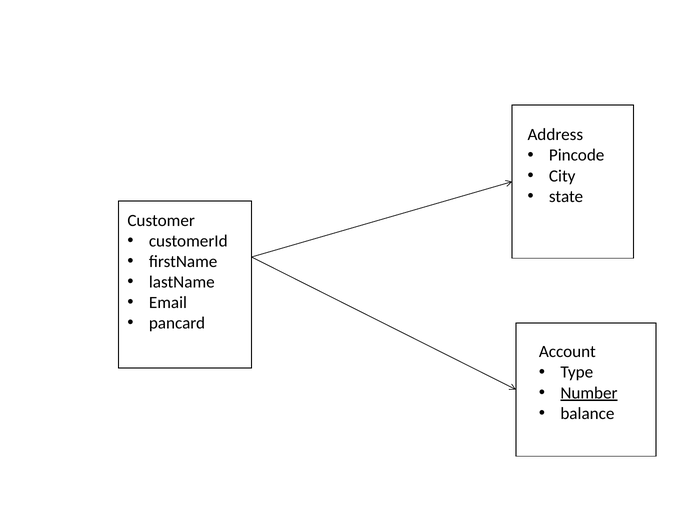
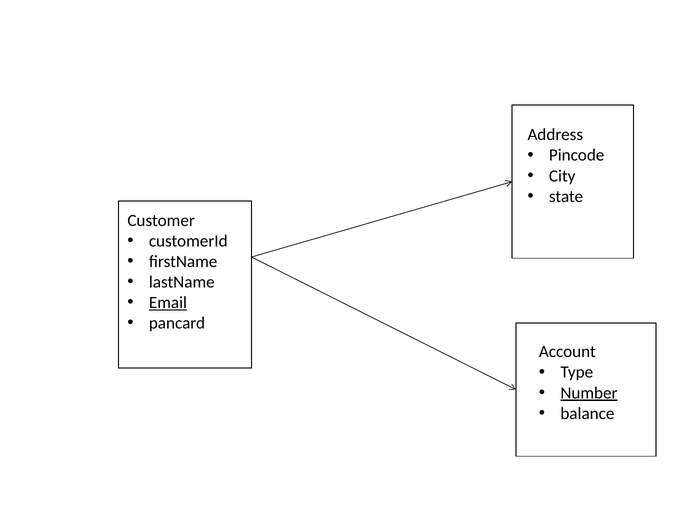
Email underline: none -> present
